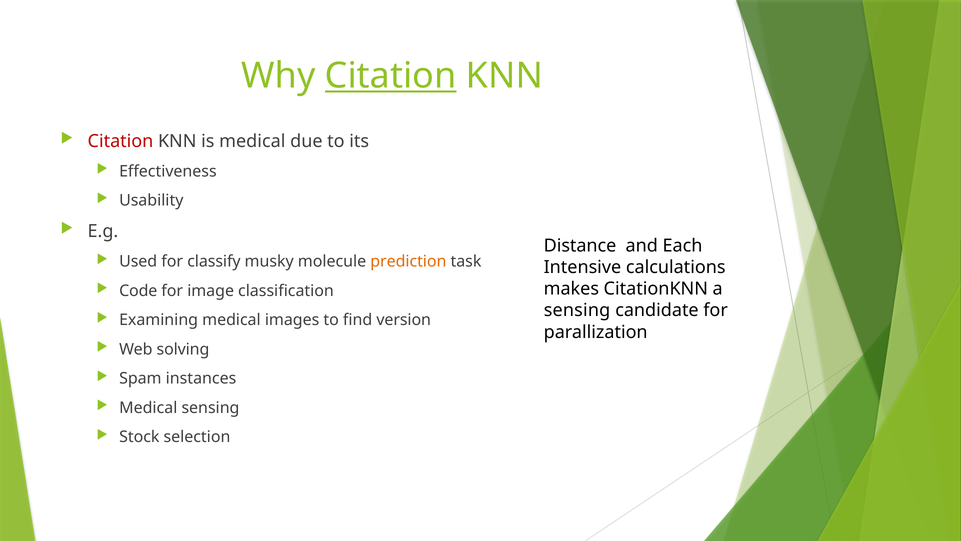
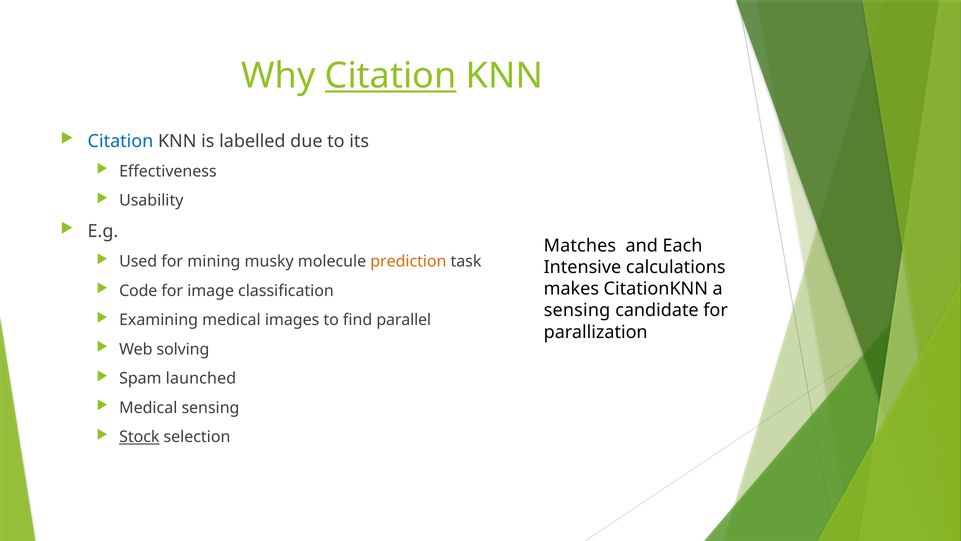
Citation at (121, 141) colour: red -> blue
is medical: medical -> labelled
Distance: Distance -> Matches
classify: classify -> mining
version: version -> parallel
instances: instances -> launched
Stock underline: none -> present
